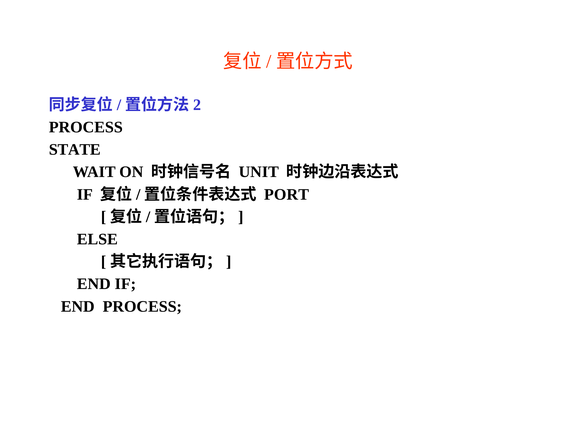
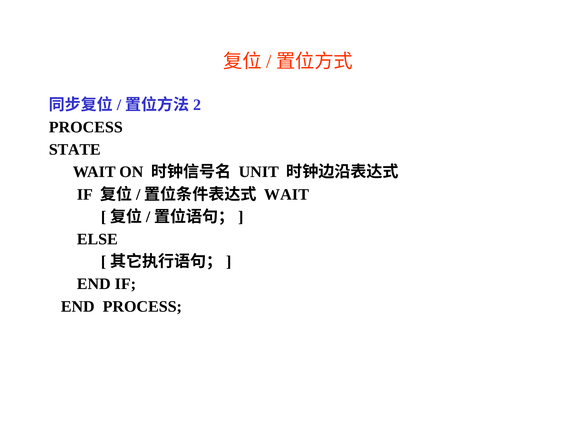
PORT at (286, 194): PORT -> WAIT
